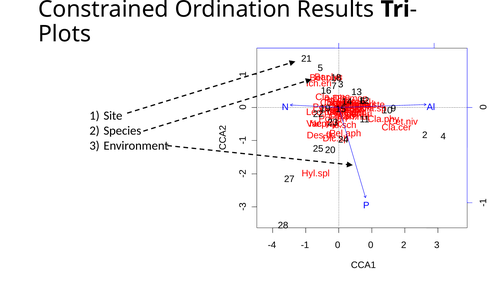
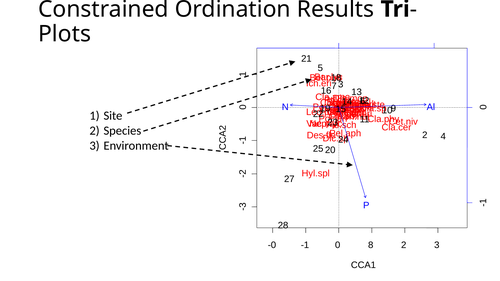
-4: -4 -> -0
0 0: 0 -> 8
